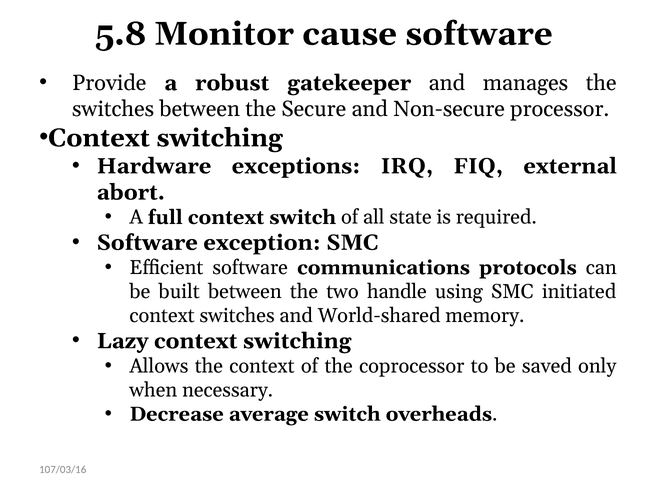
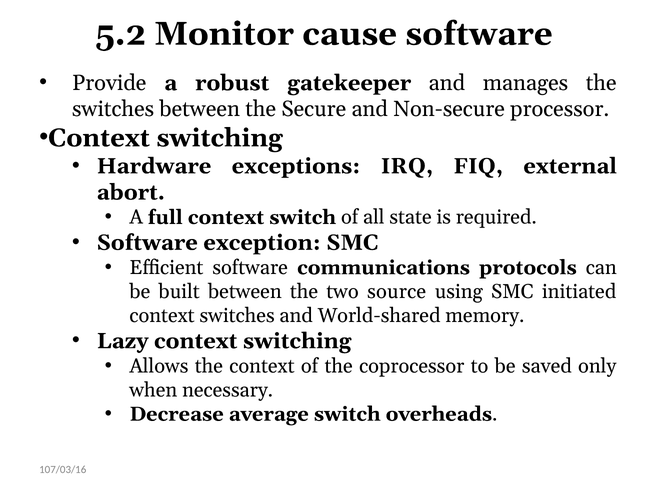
5.8: 5.8 -> 5.2
handle: handle -> source
